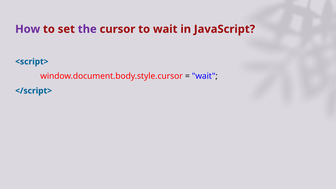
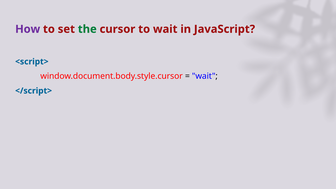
the colour: purple -> green
